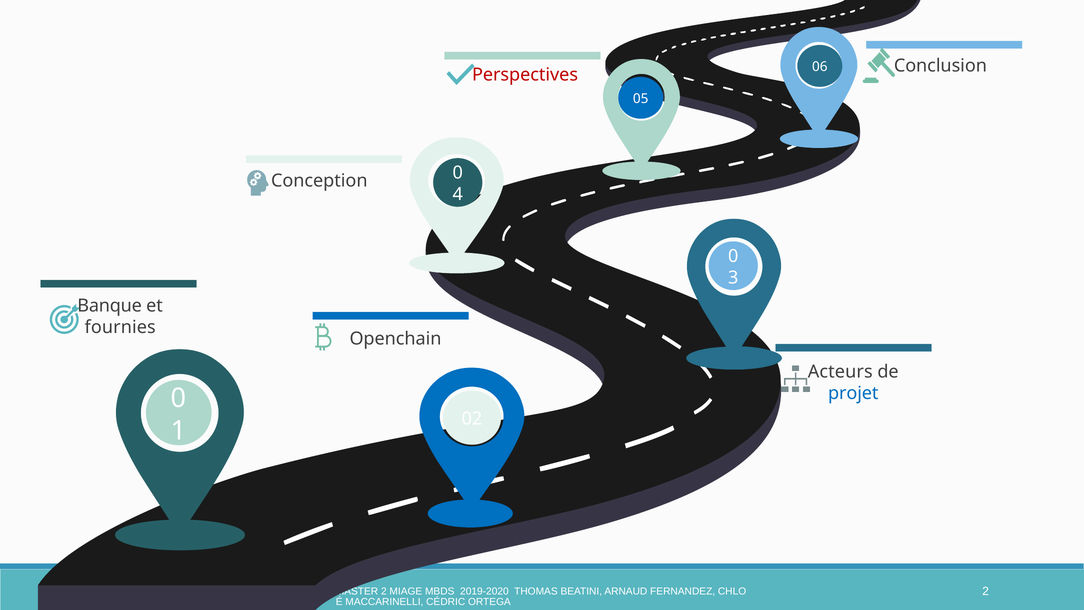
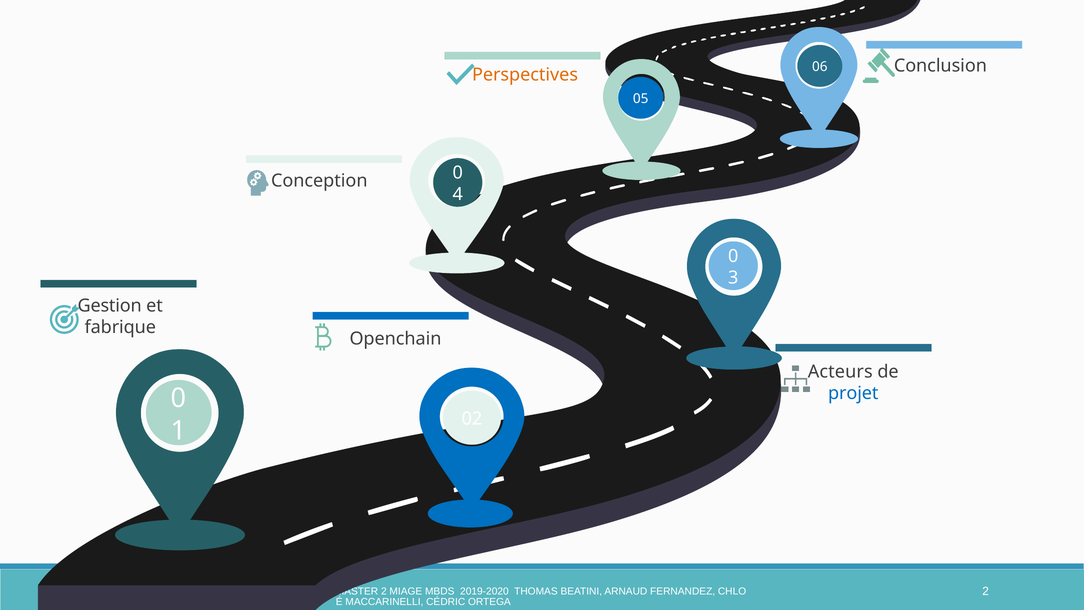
Perspectives colour: red -> orange
Banque: Banque -> Gestion
fournies: fournies -> fabrique
